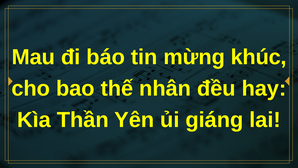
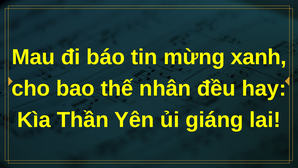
khúc: khúc -> xanh
